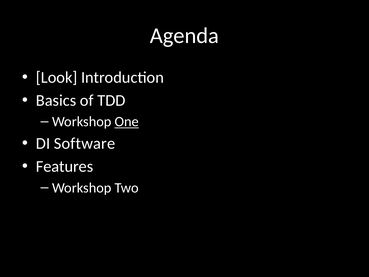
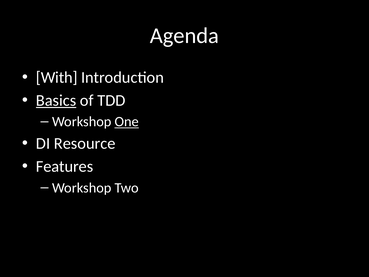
Look: Look -> With
Basics underline: none -> present
Software: Software -> Resource
